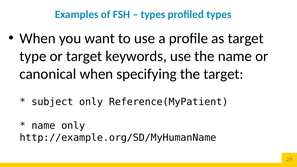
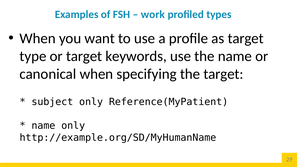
types at (153, 14): types -> work
